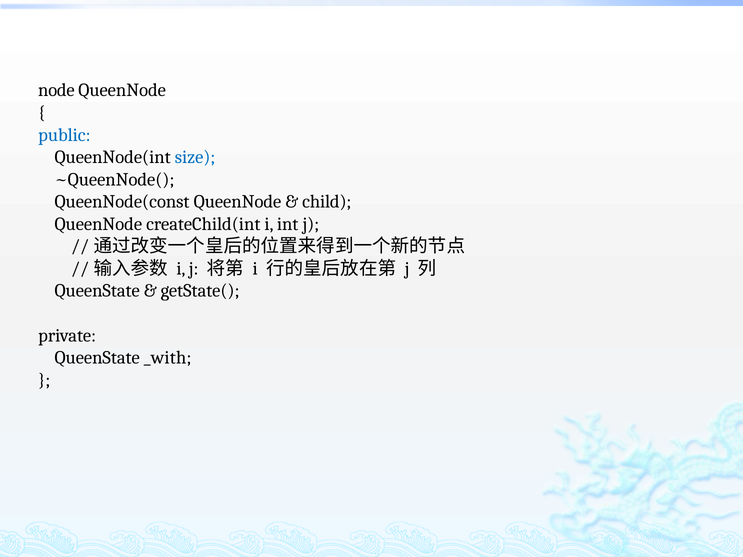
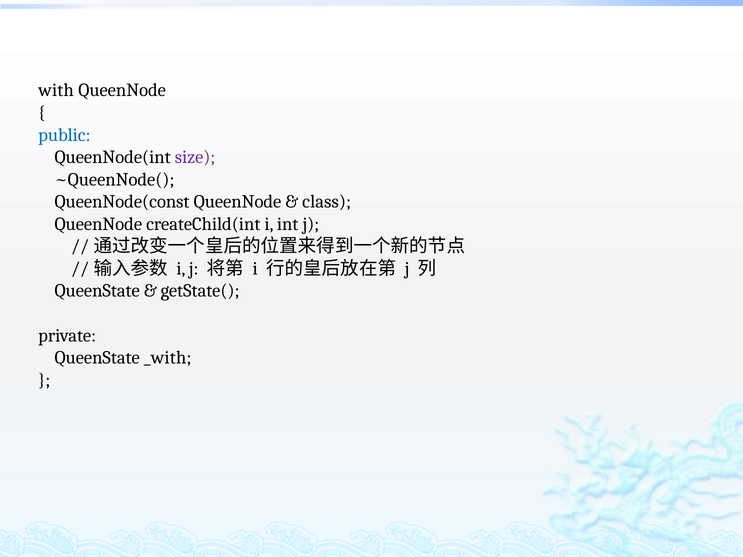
node: node -> with
size colour: blue -> purple
child: child -> class
